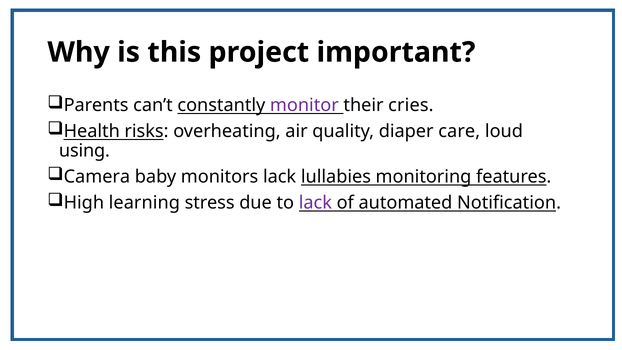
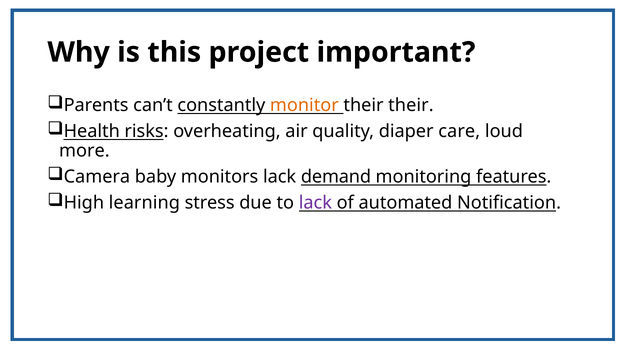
monitor colour: purple -> orange
their cries: cries -> their
using: using -> more
lullabies: lullabies -> demand
